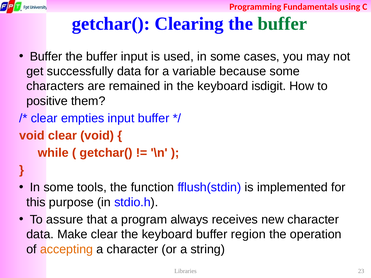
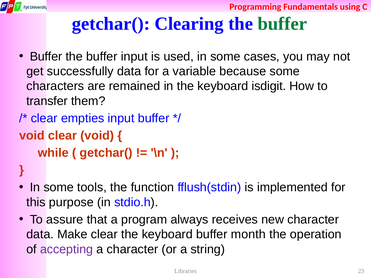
positive: positive -> transfer
region: region -> month
accepting colour: orange -> purple
